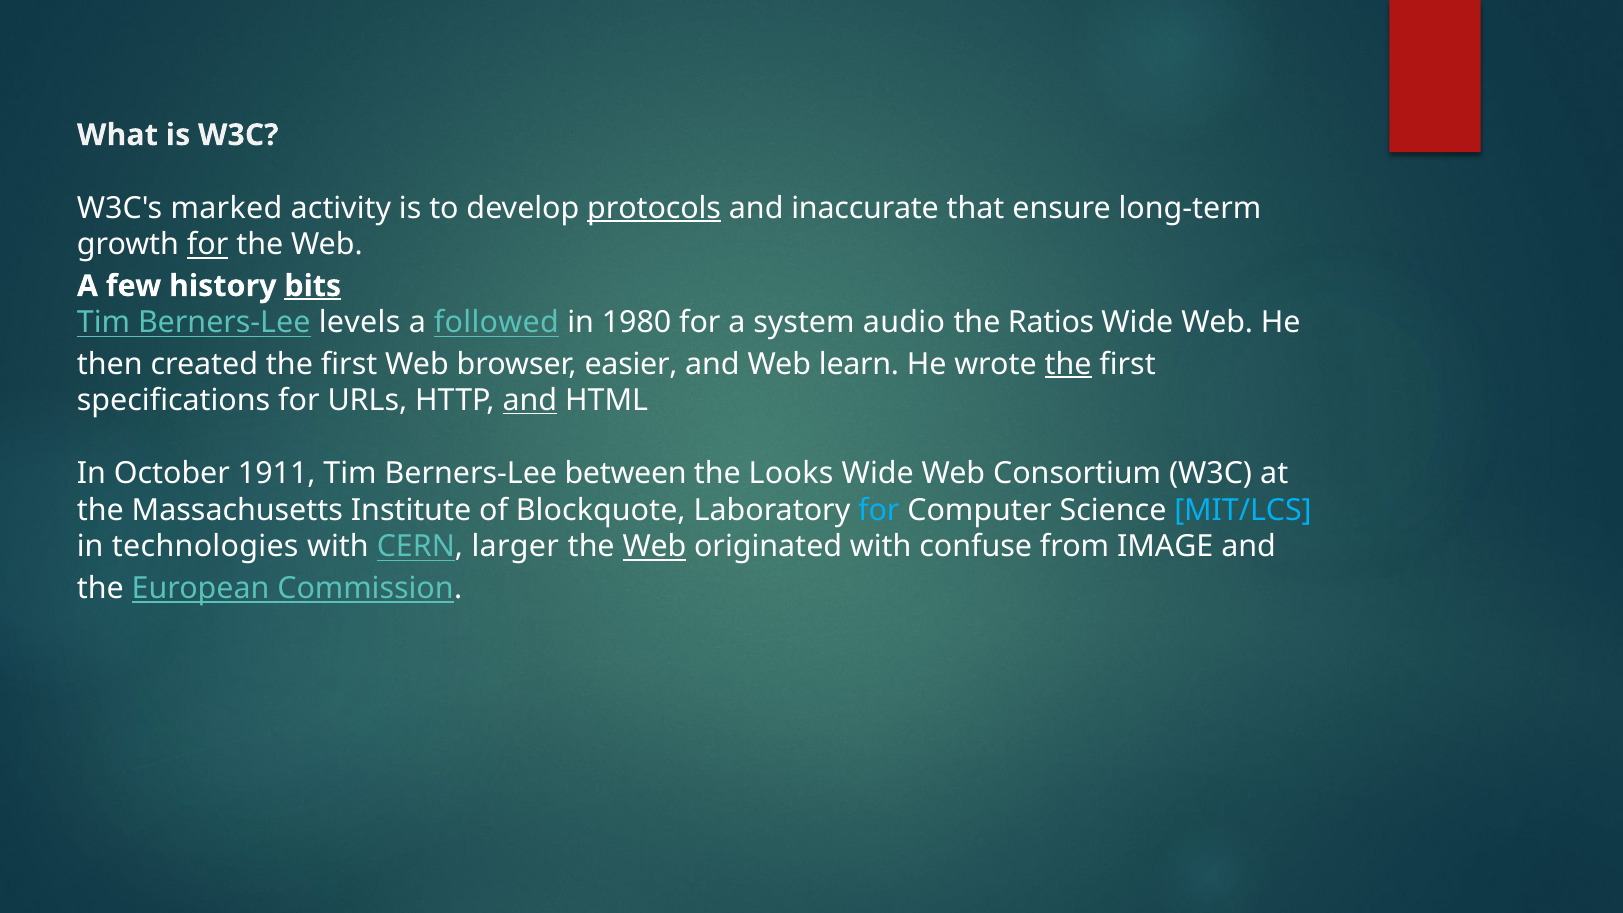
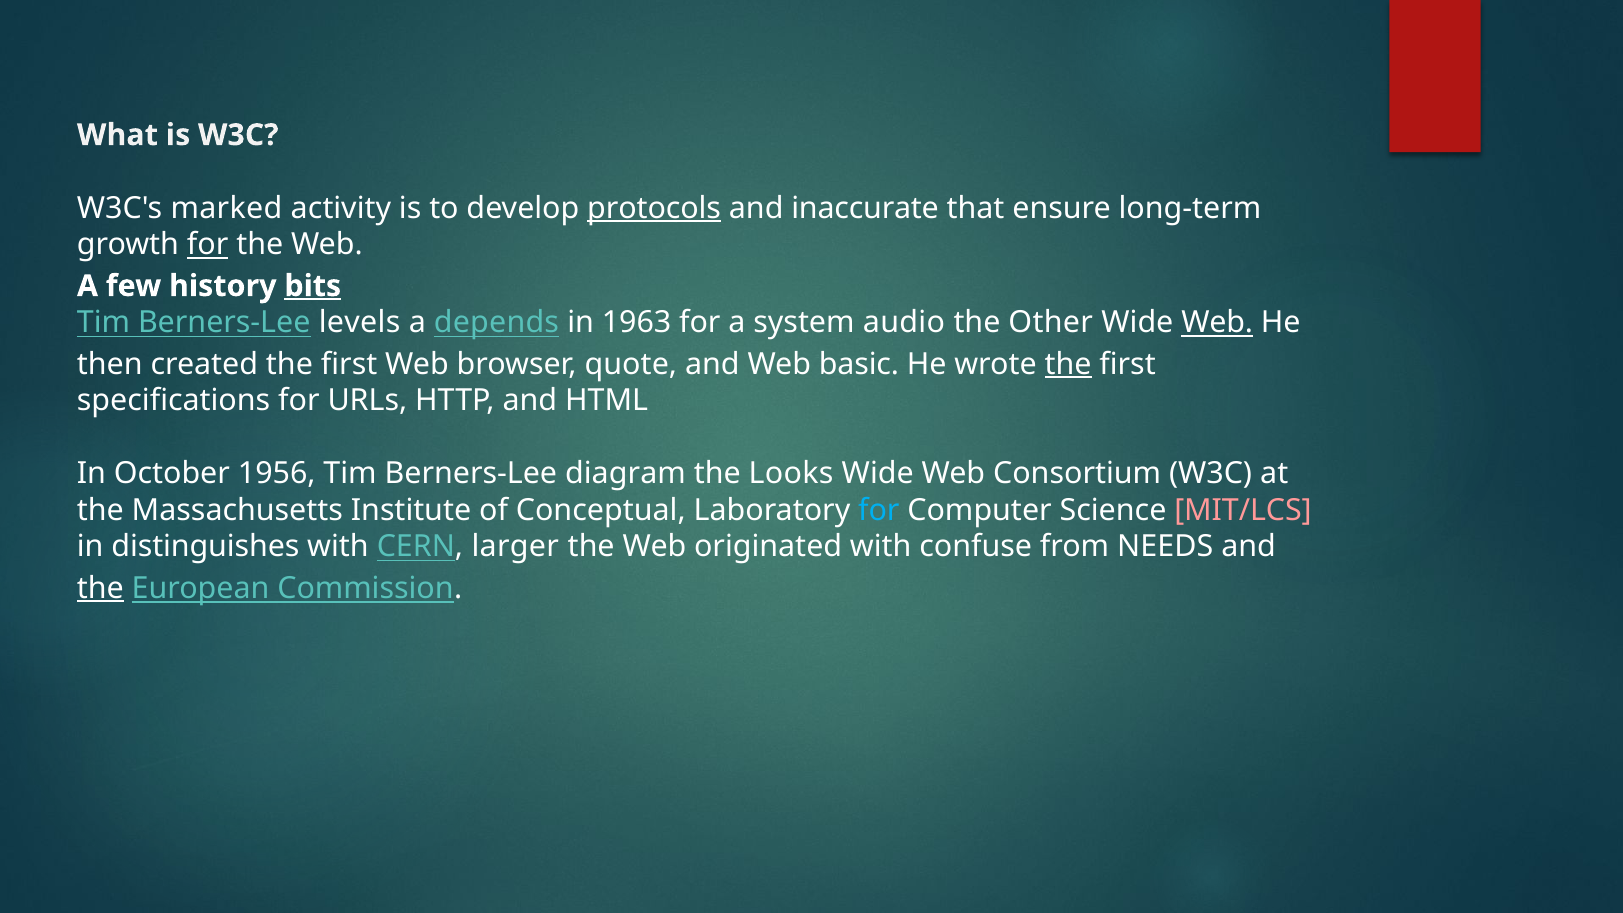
followed: followed -> depends
1980: 1980 -> 1963
Ratios: Ratios -> Other
Web at (1217, 323) underline: none -> present
easier: easier -> quote
learn: learn -> basic
and at (530, 400) underline: present -> none
1911: 1911 -> 1956
between: between -> diagram
Blockquote: Blockquote -> Conceptual
MIT/LCS colour: light blue -> pink
technologies: technologies -> distinguishes
Web at (655, 547) underline: present -> none
IMAGE: IMAGE -> NEEDS
the at (100, 588) underline: none -> present
